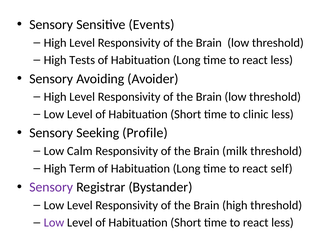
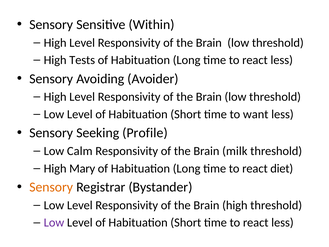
Events: Events -> Within
clinic: clinic -> want
Term: Term -> Mary
self: self -> diet
Sensory at (51, 187) colour: purple -> orange
